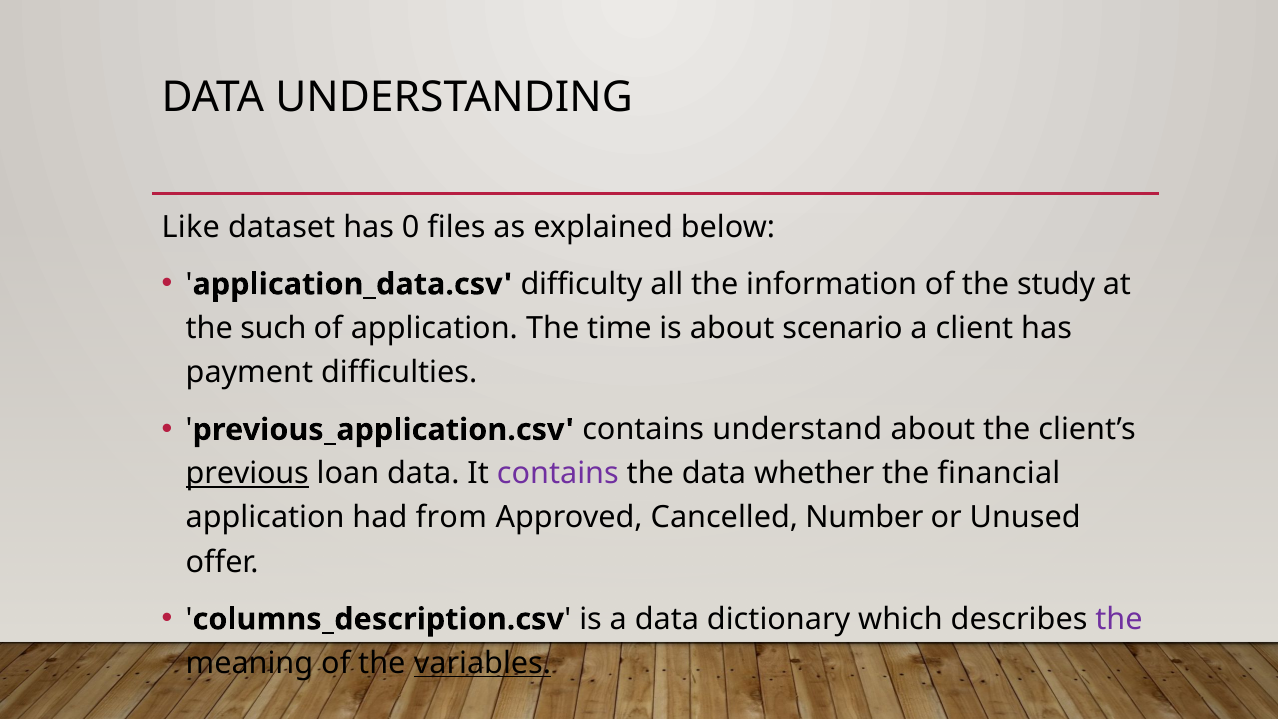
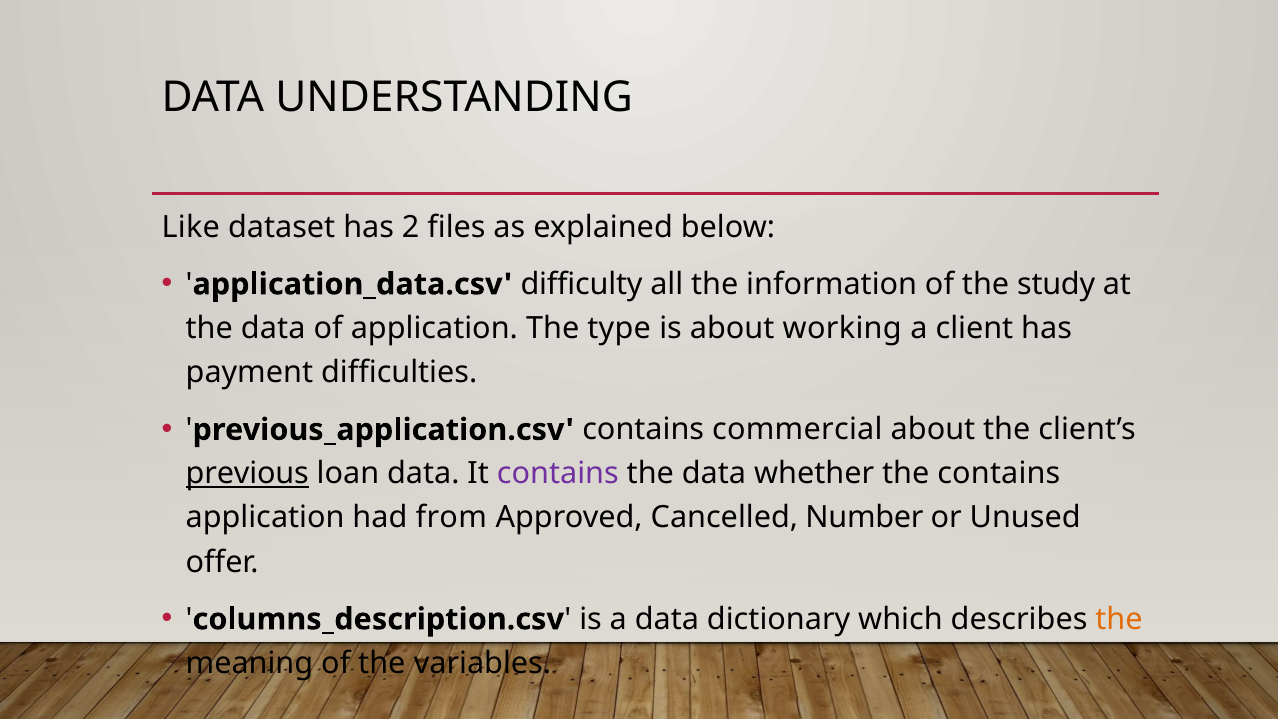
0: 0 -> 2
such at (273, 328): such -> data
time: time -> type
scenario: scenario -> working
understand: understand -> commercial
the financial: financial -> contains
the at (1119, 619) colour: purple -> orange
variables underline: present -> none
